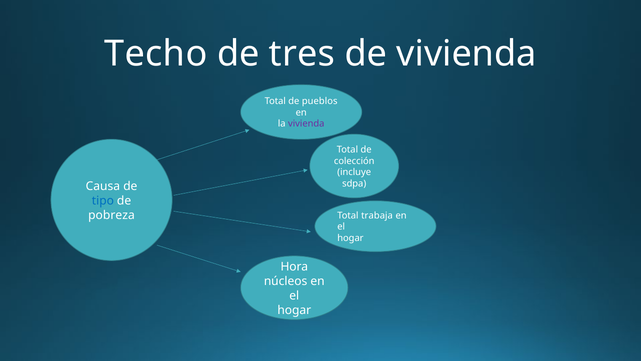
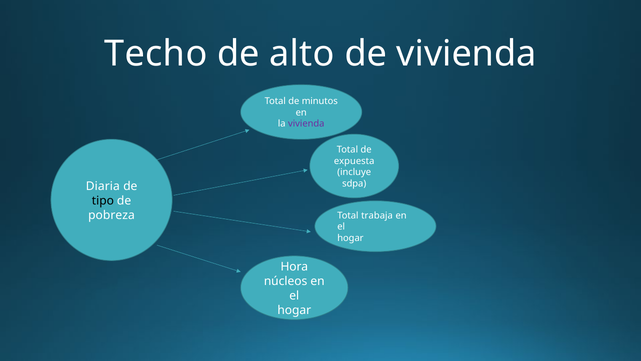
tres: tres -> alto
pueblos: pueblos -> minutos
colección: colección -> expuesta
Causa: Causa -> Diaria
tipo colour: blue -> black
